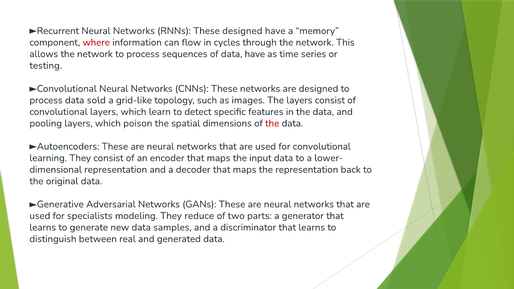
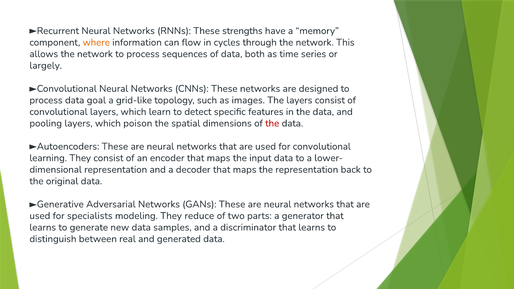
These designed: designed -> strengths
where colour: red -> orange
data have: have -> both
testing: testing -> largely
sold: sold -> goal
